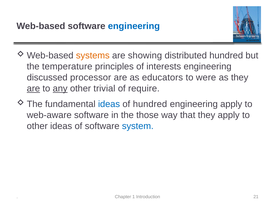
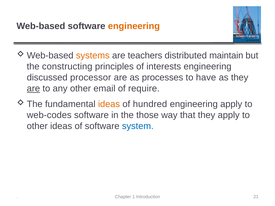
engineering at (134, 26) colour: blue -> orange
showing: showing -> teachers
distributed hundred: hundred -> maintain
temperature: temperature -> constructing
educators: educators -> processes
were: were -> have
any underline: present -> none
trivial: trivial -> email
ideas at (109, 104) colour: blue -> orange
web-aware: web-aware -> web-codes
